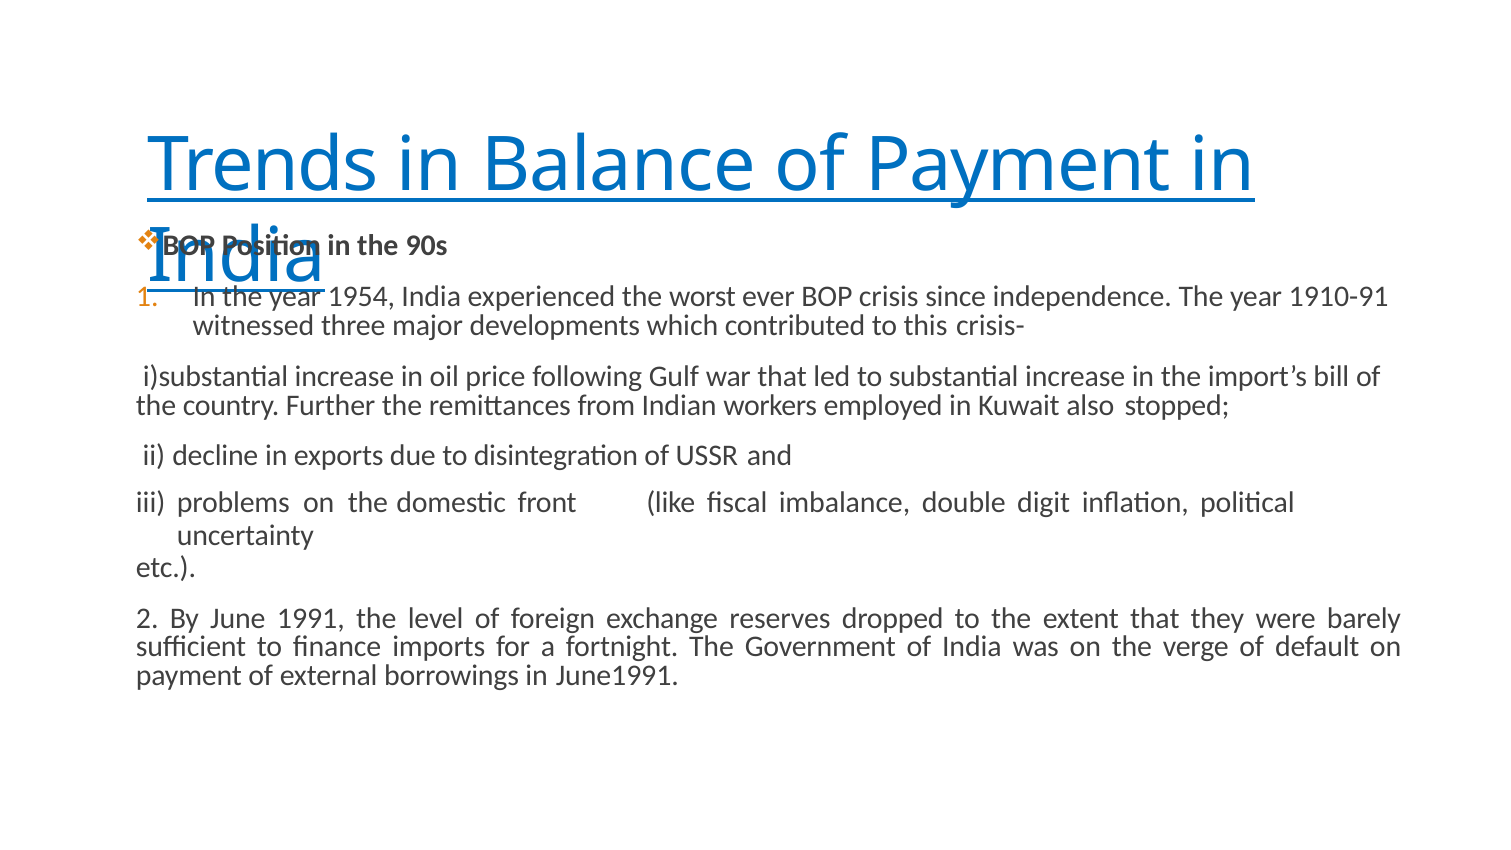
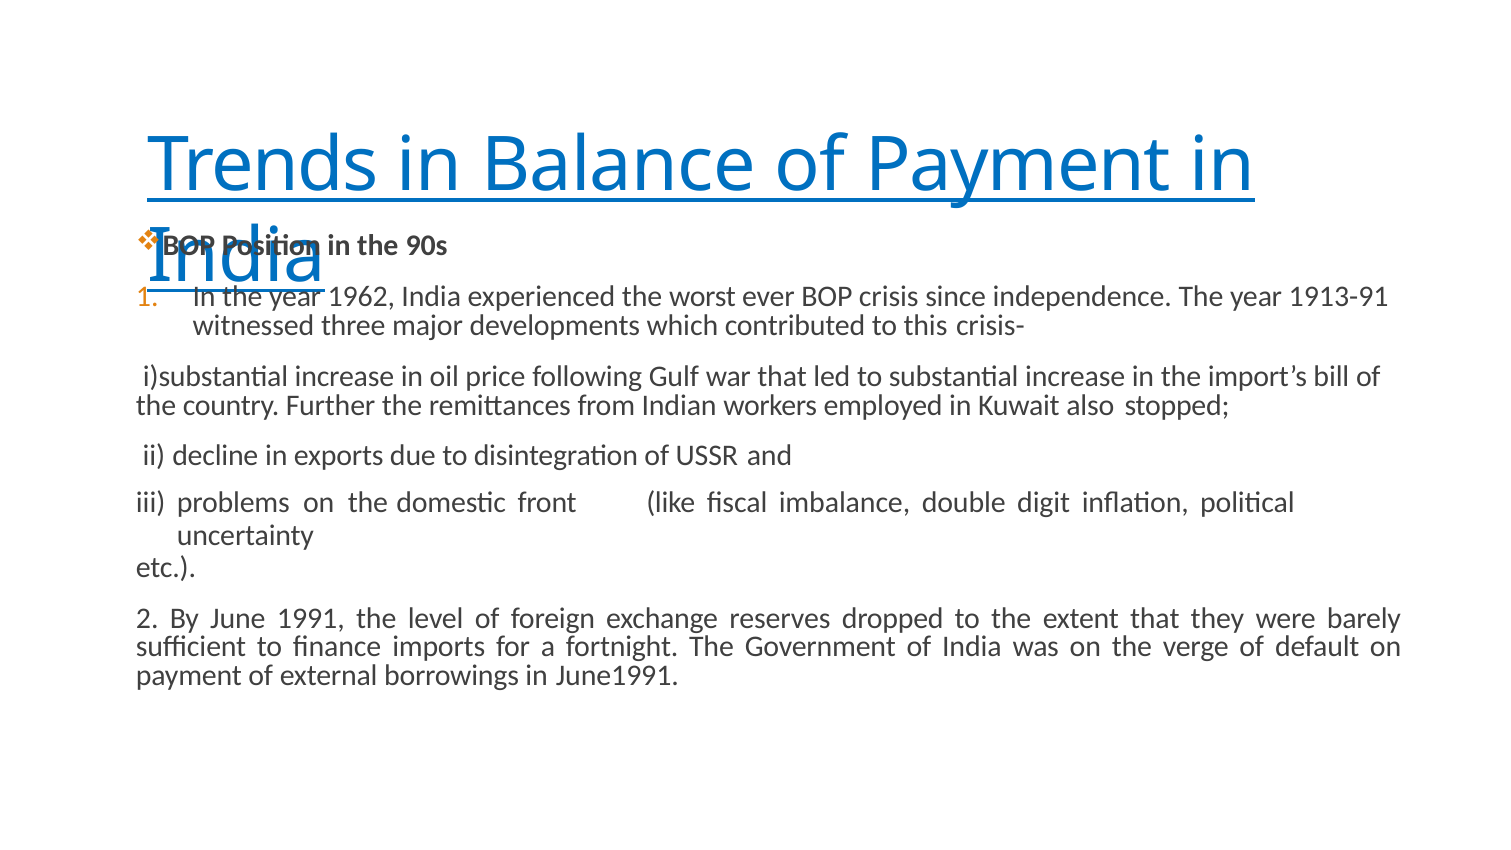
1954: 1954 -> 1962
1910-91: 1910-91 -> 1913-91
